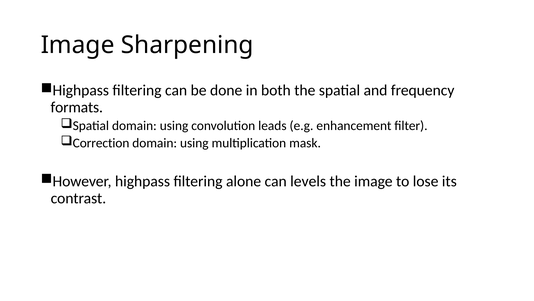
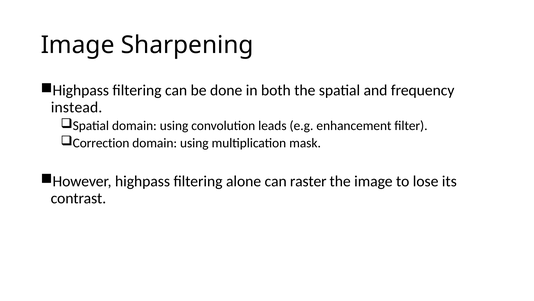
formats: formats -> instead
levels: levels -> raster
